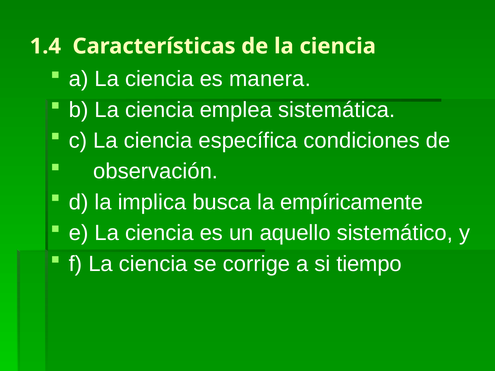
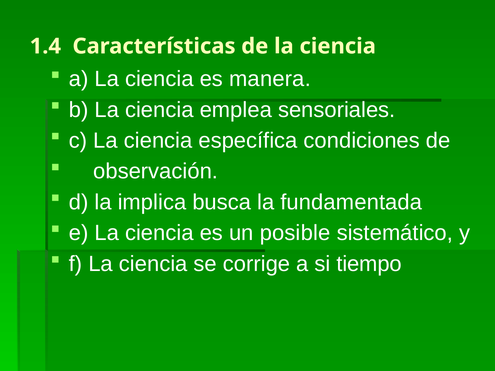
sistemática: sistemática -> sensoriales
empíricamente: empíricamente -> fundamentada
aquello: aquello -> posible
